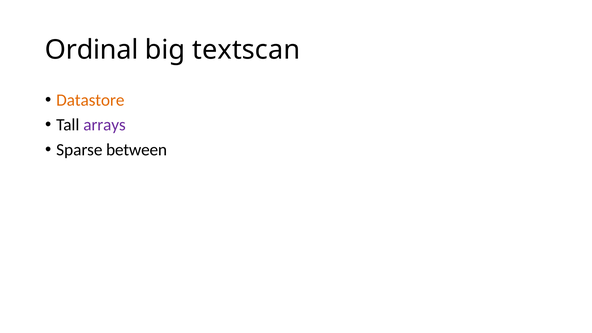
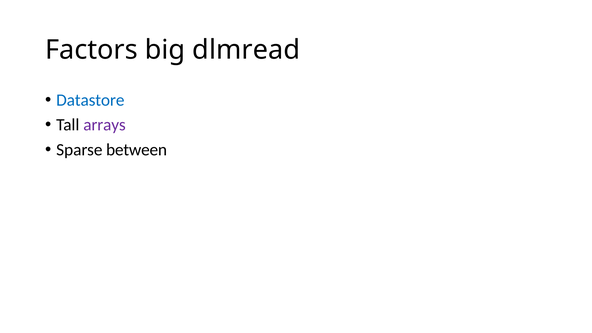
Ordinal: Ordinal -> Factors
textscan: textscan -> dlmread
Datastore colour: orange -> blue
